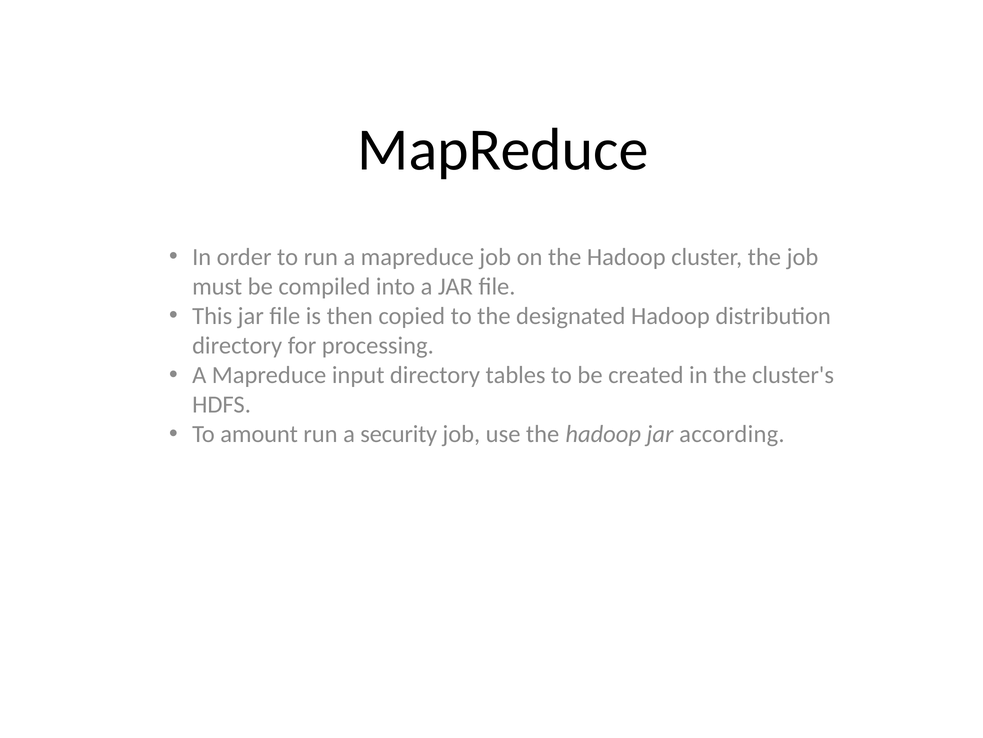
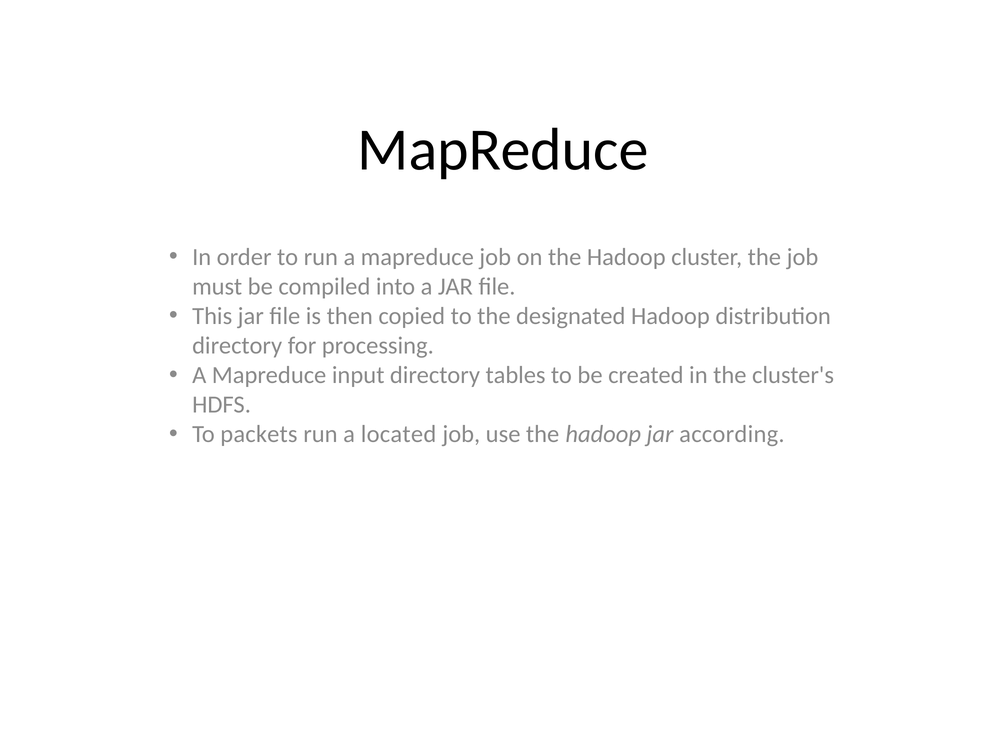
amount: amount -> packets
security: security -> located
